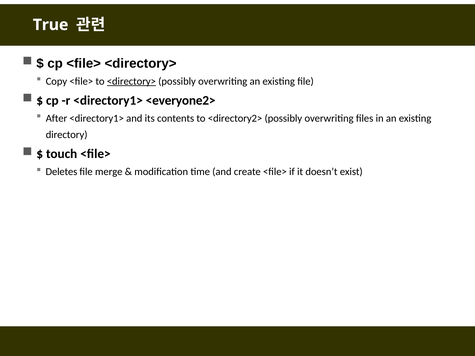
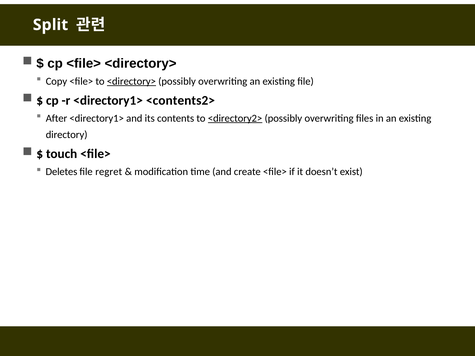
True: True -> Split
<everyone2>: <everyone2> -> <contents2>
<directory2> underline: none -> present
merge: merge -> regret
